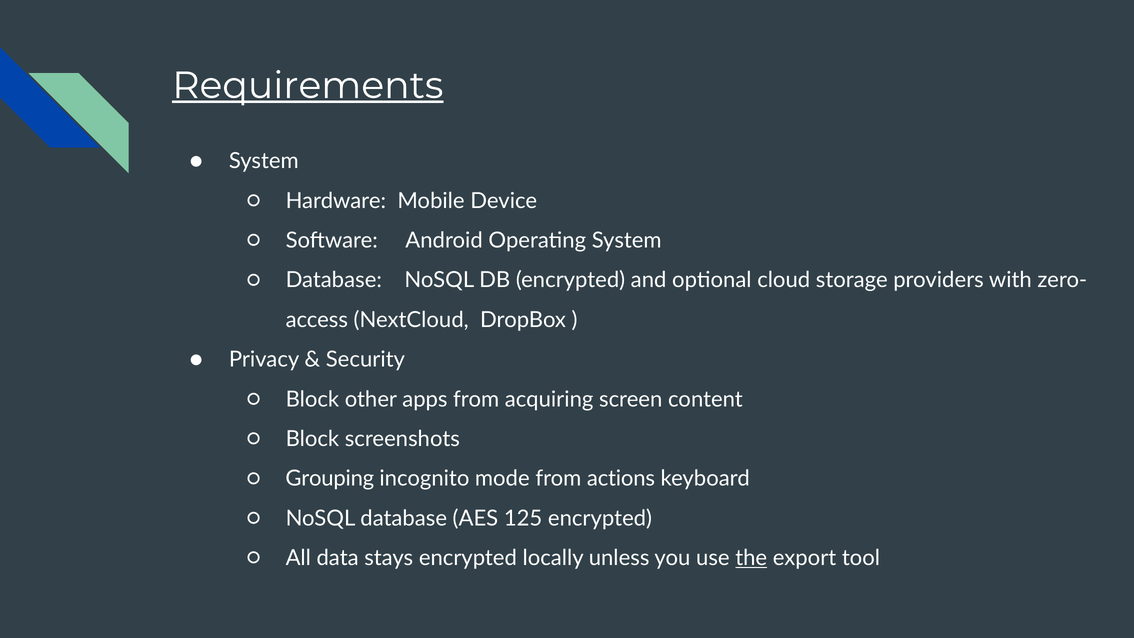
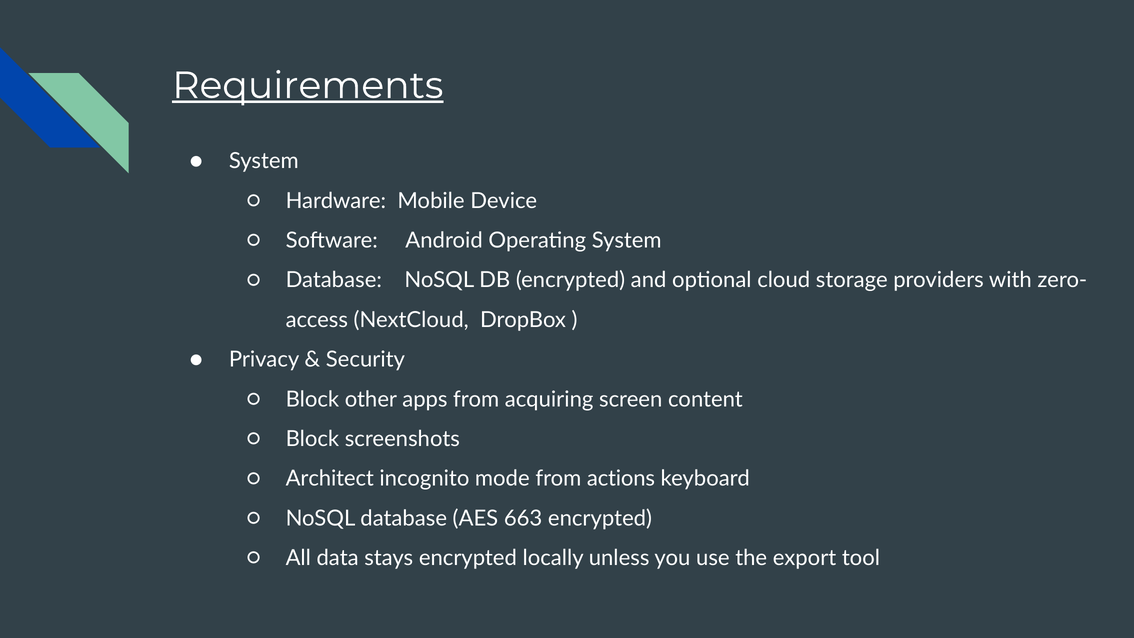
Grouping: Grouping -> Architect
125: 125 -> 663
the underline: present -> none
